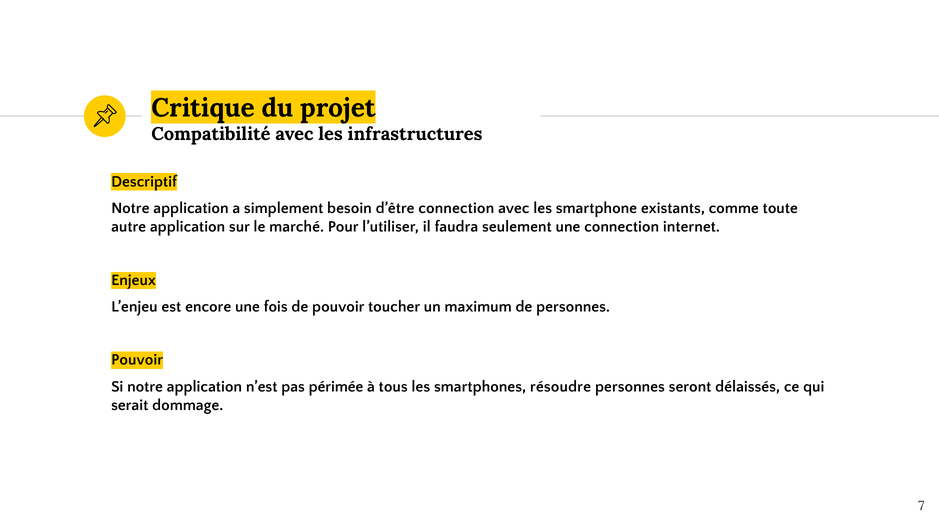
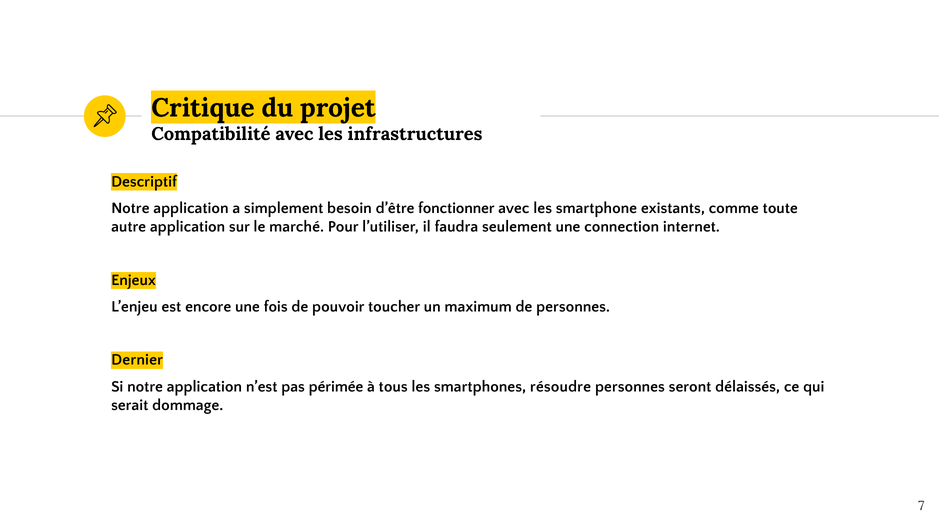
d’être connection: connection -> fonctionner
Pouvoir at (137, 360): Pouvoir -> Dernier
